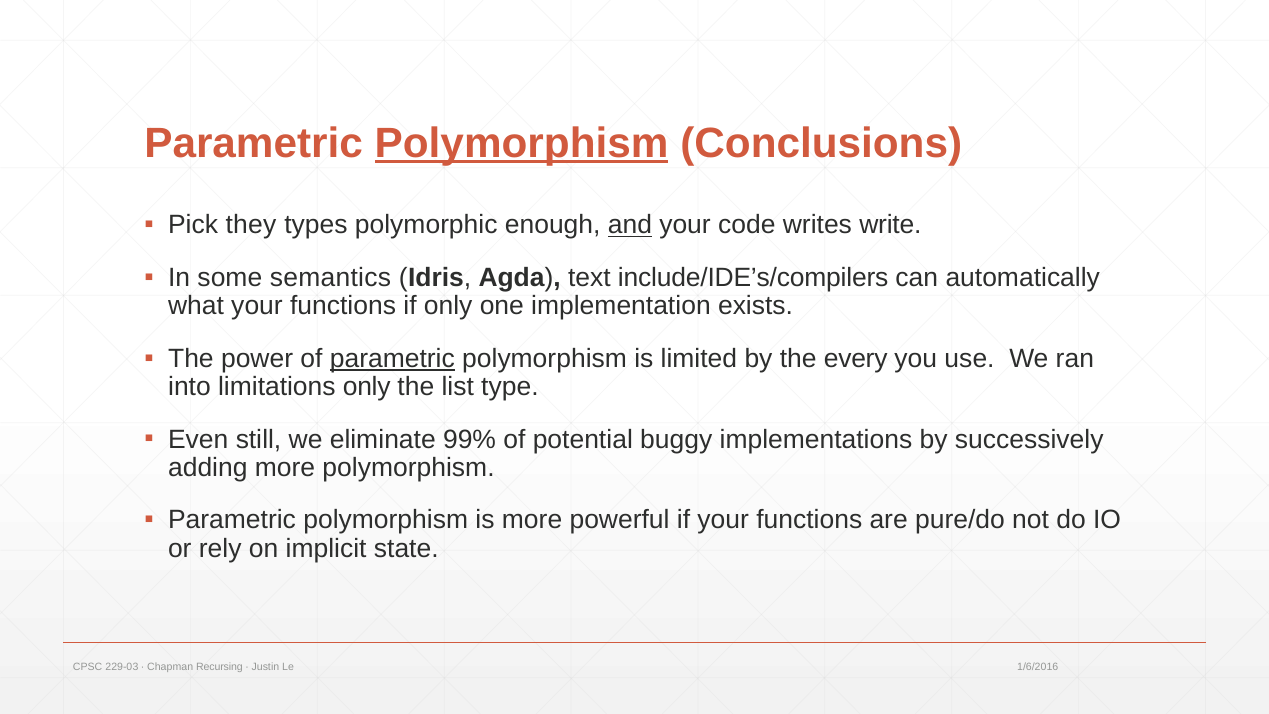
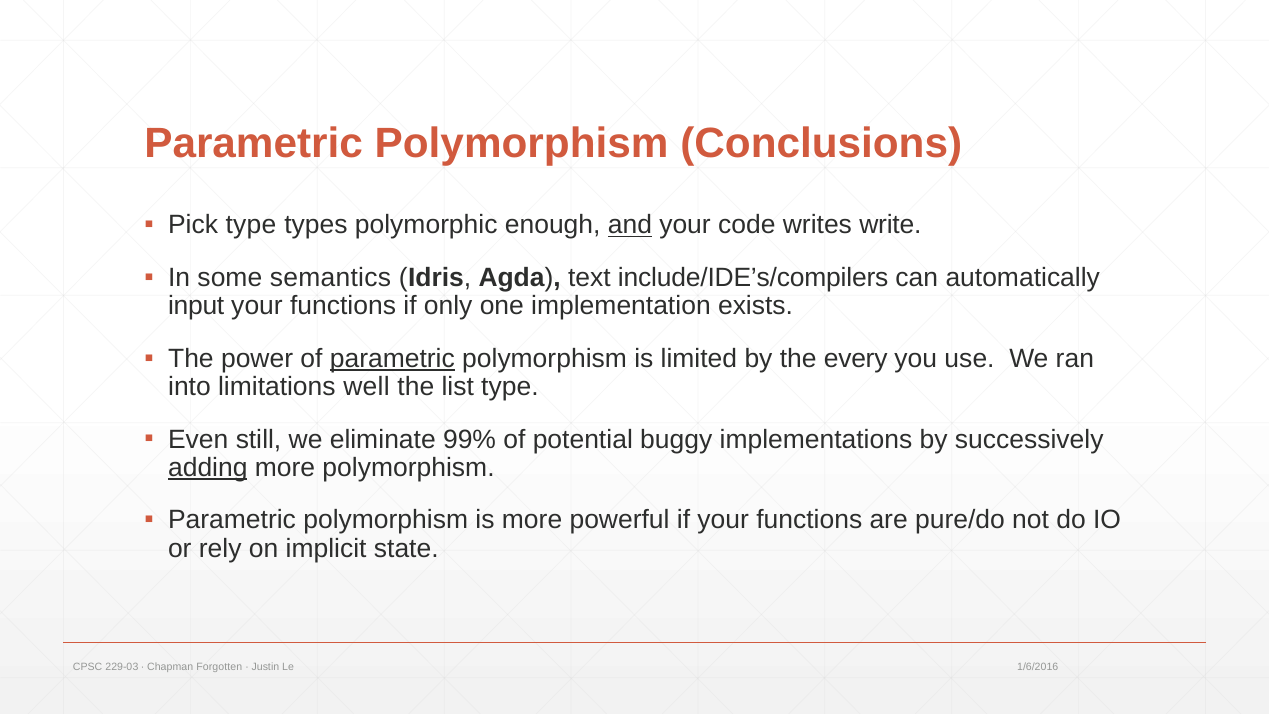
Polymorphism at (522, 143) underline: present -> none
Pick they: they -> type
what: what -> input
limitations only: only -> well
adding underline: none -> present
Recursing: Recursing -> Forgotten
